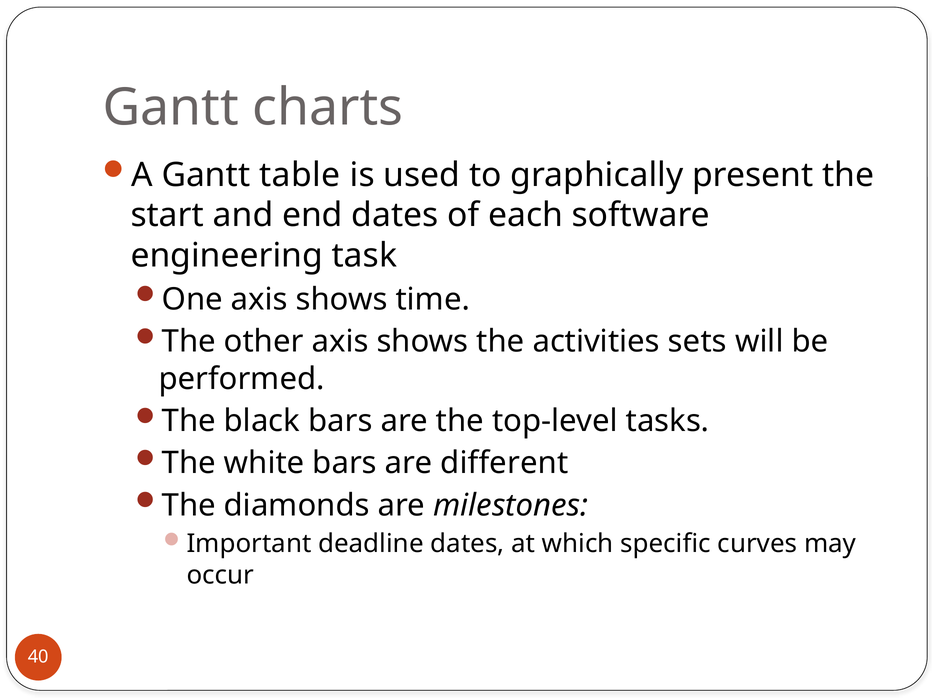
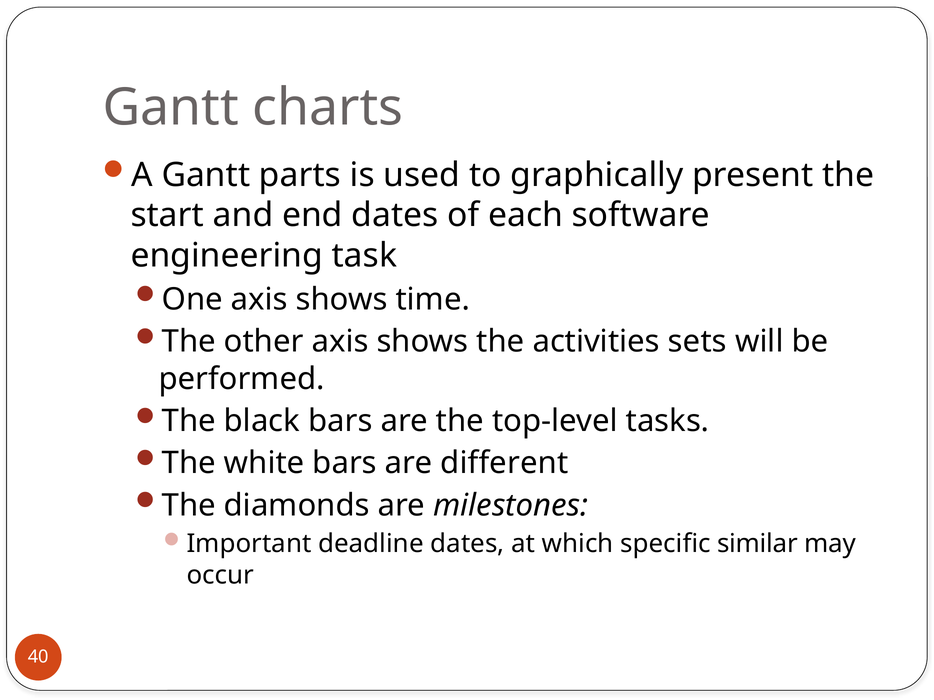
table: table -> parts
curves: curves -> similar
